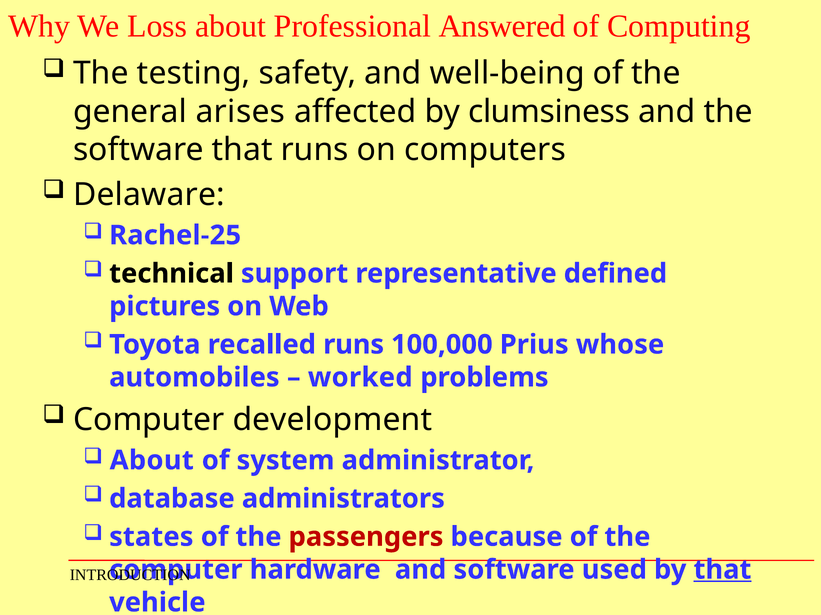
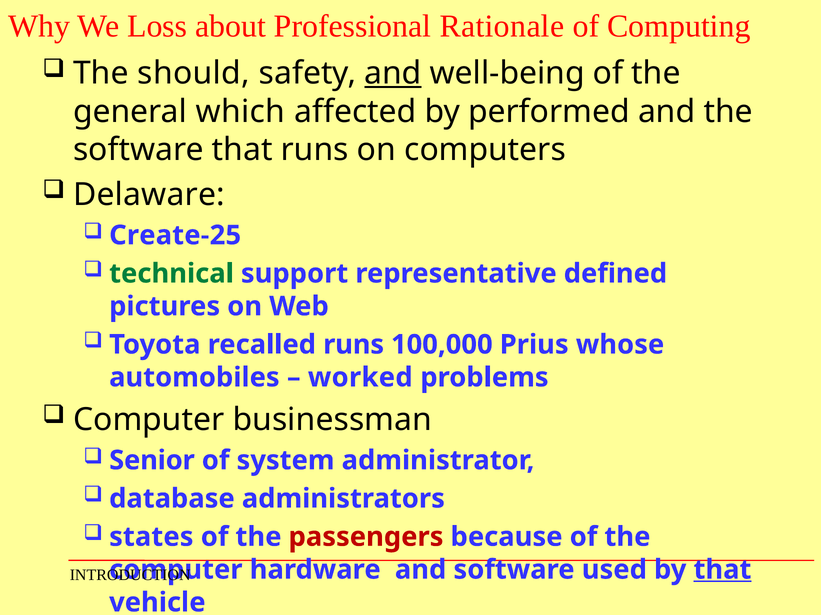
Answered: Answered -> Rationale
testing: testing -> should
and at (393, 73) underline: none -> present
arises: arises -> which
clumsiness: clumsiness -> performed
Rachel-25: Rachel-25 -> Create-25
technical colour: black -> green
development: development -> businessman
About at (152, 461): About -> Senior
